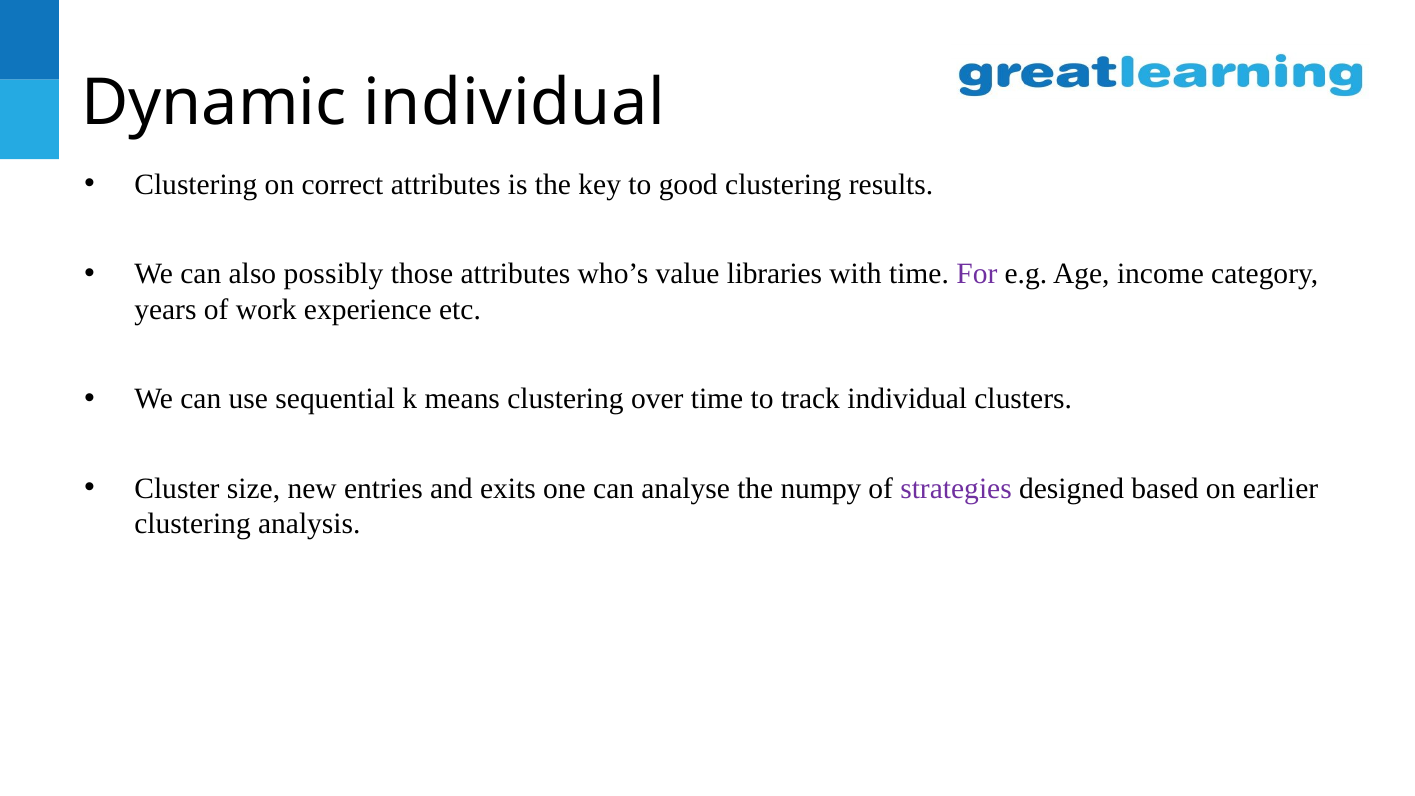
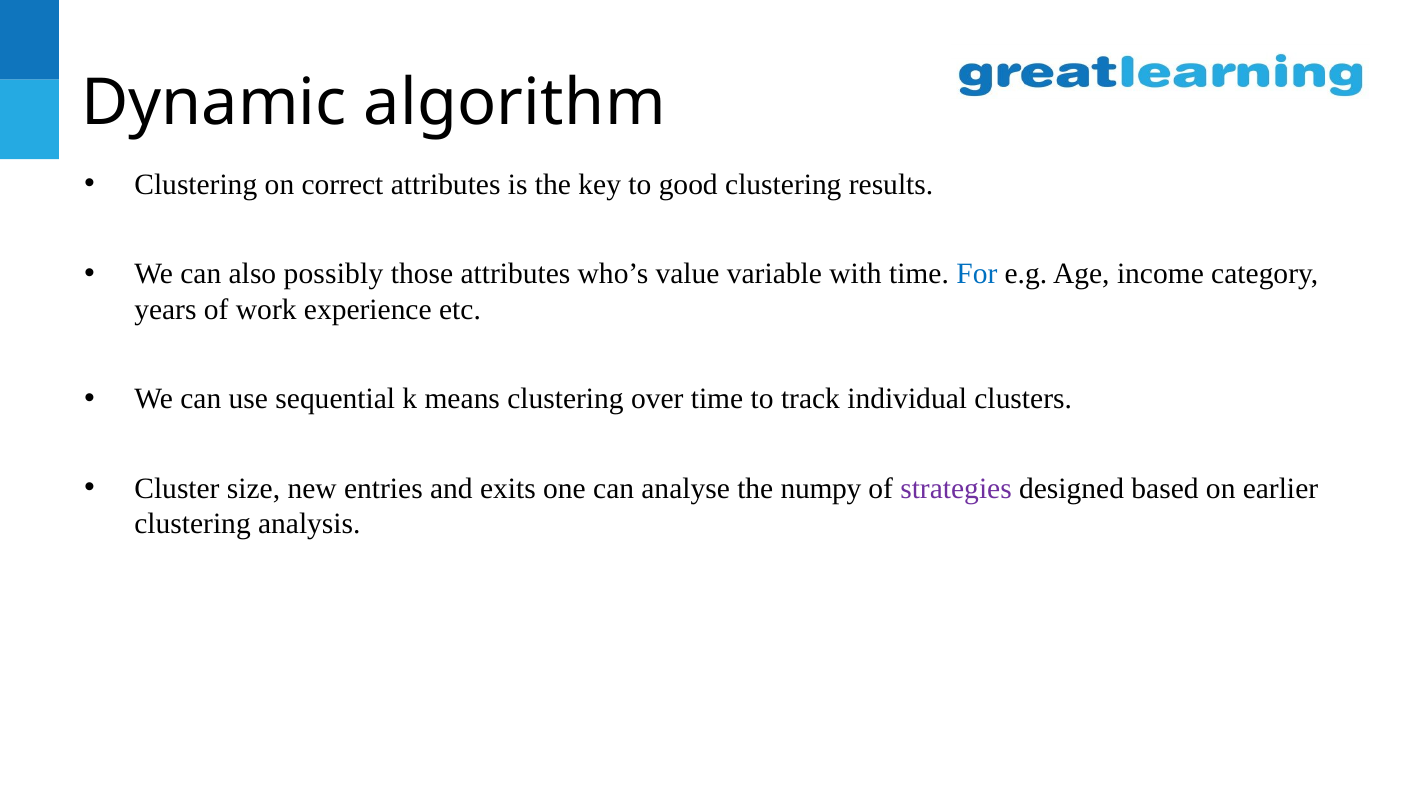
Dynamic individual: individual -> algorithm
libraries: libraries -> variable
For colour: purple -> blue
